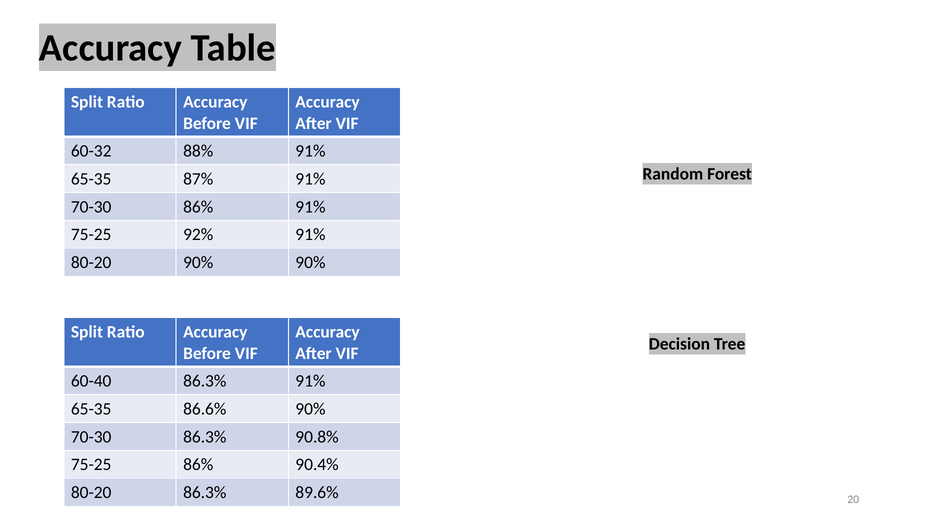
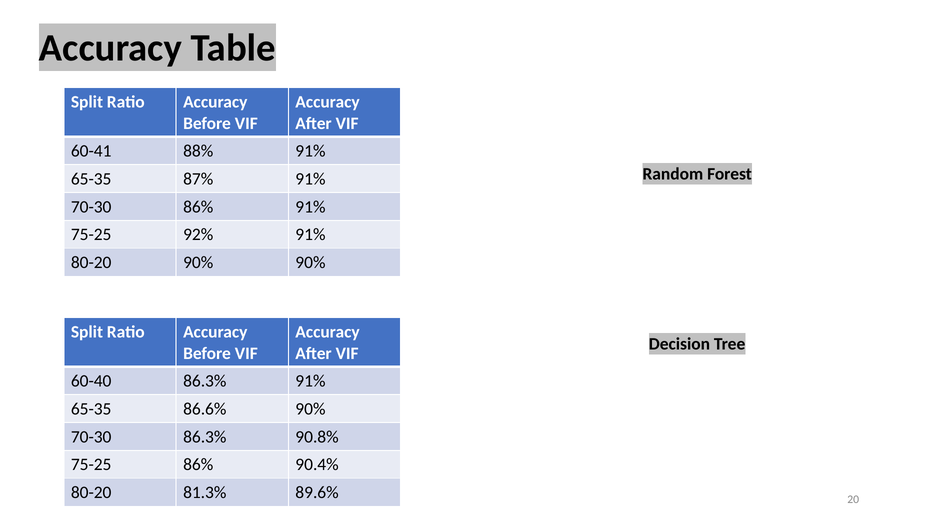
60-32: 60-32 -> 60-41
80-20 86.3%: 86.3% -> 81.3%
